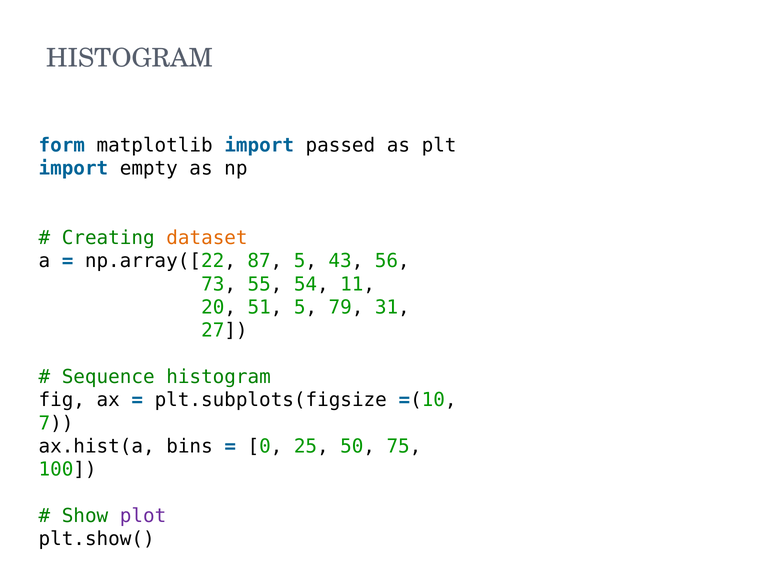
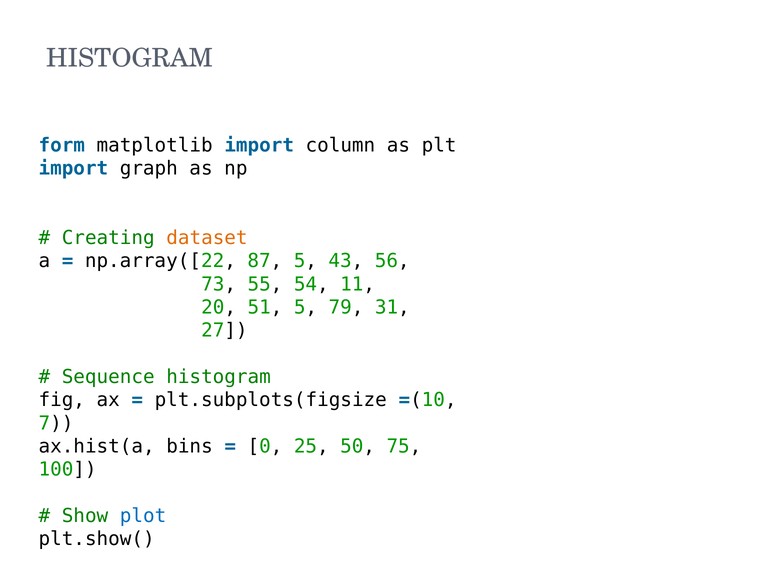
passed: passed -> column
empty: empty -> graph
plot colour: purple -> blue
